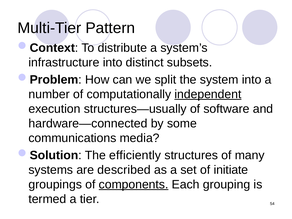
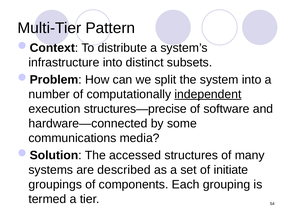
structures—usually: structures—usually -> structures—precise
efficiently: efficiently -> accessed
components underline: present -> none
